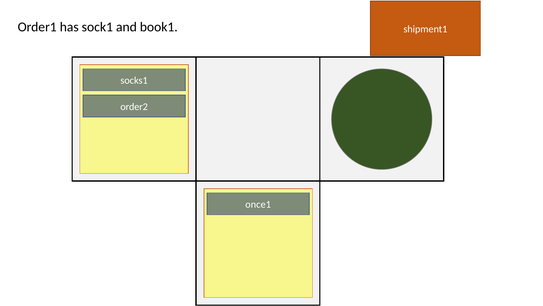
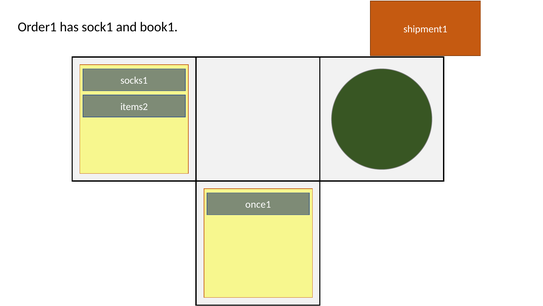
order2: order2 -> items2
